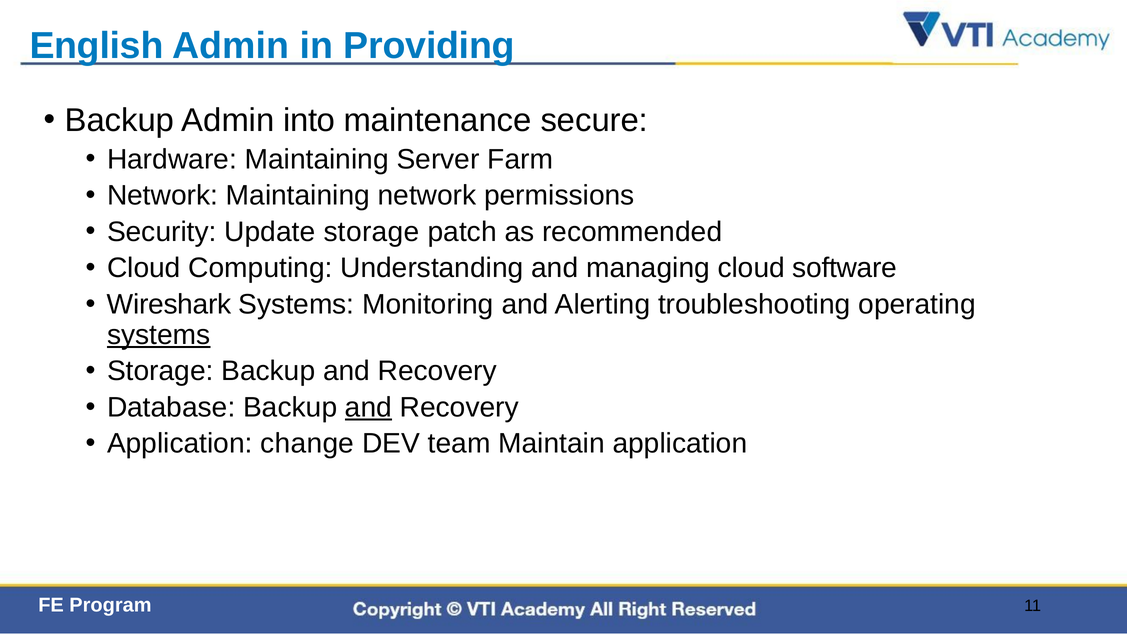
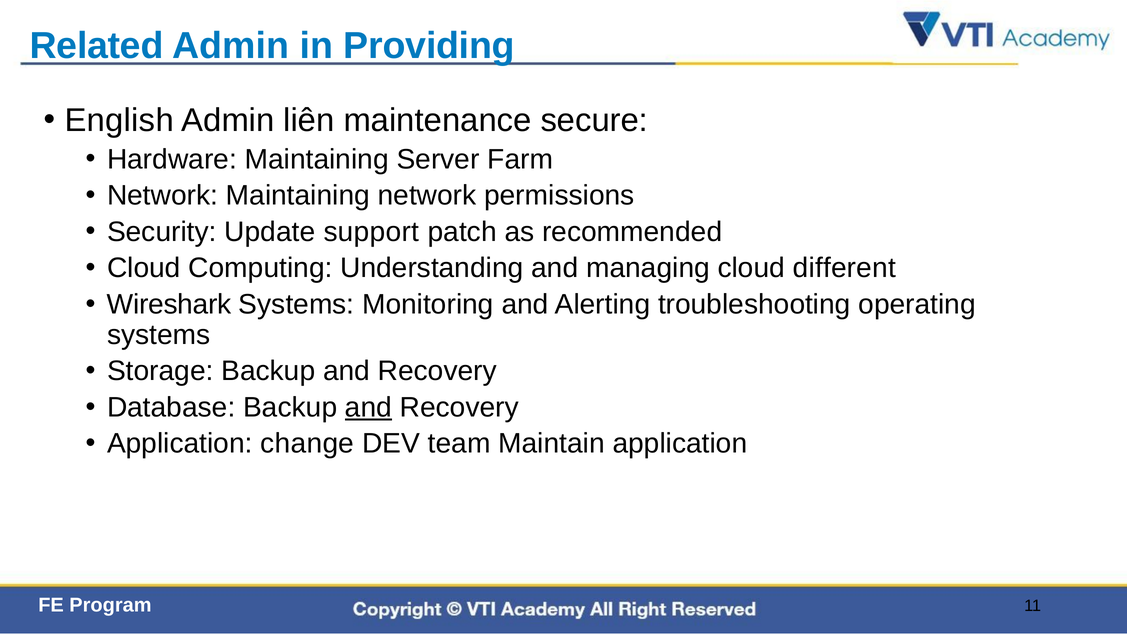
English: English -> Related
Backup at (119, 120): Backup -> English
into: into -> liên
Update storage: storage -> support
software: software -> different
systems at (159, 335) underline: present -> none
